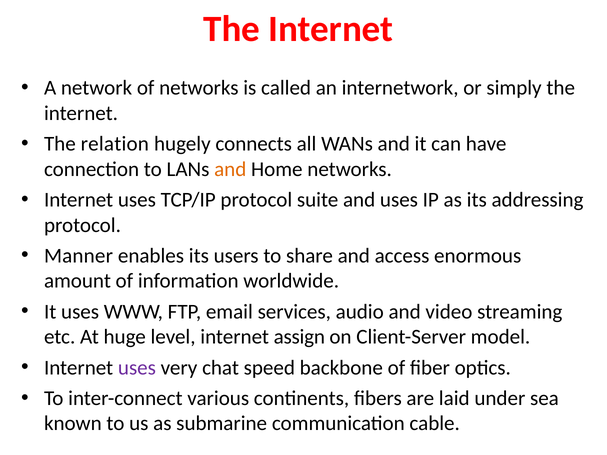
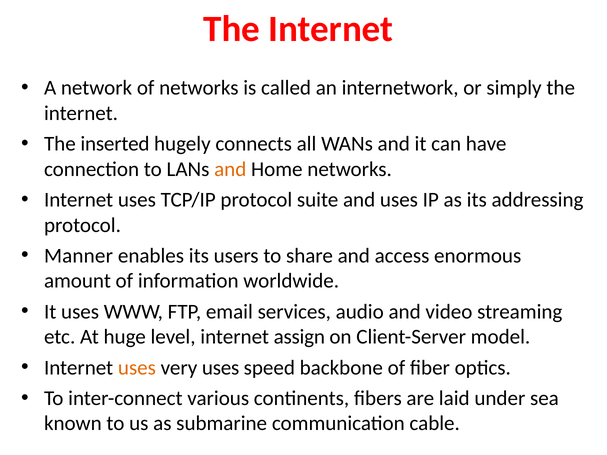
relation: relation -> inserted
uses at (137, 368) colour: purple -> orange
very chat: chat -> uses
